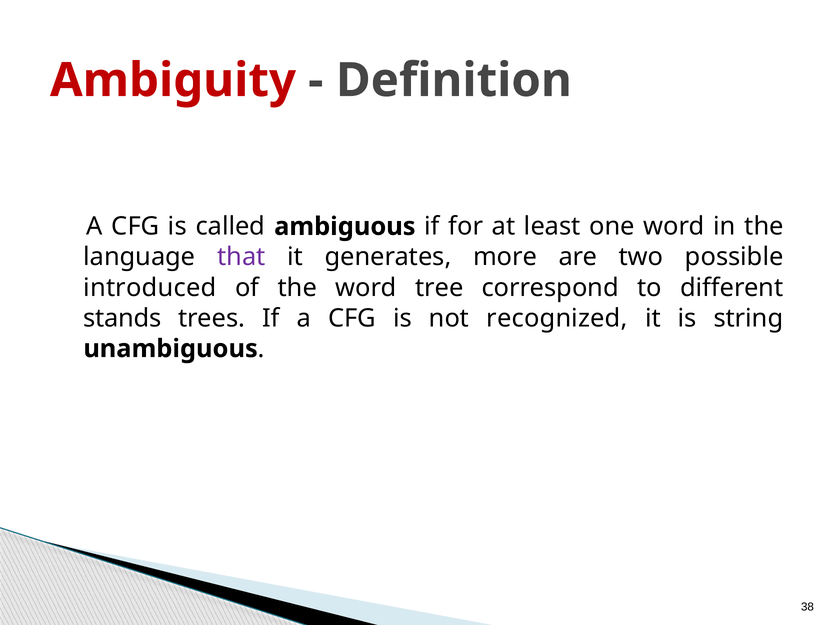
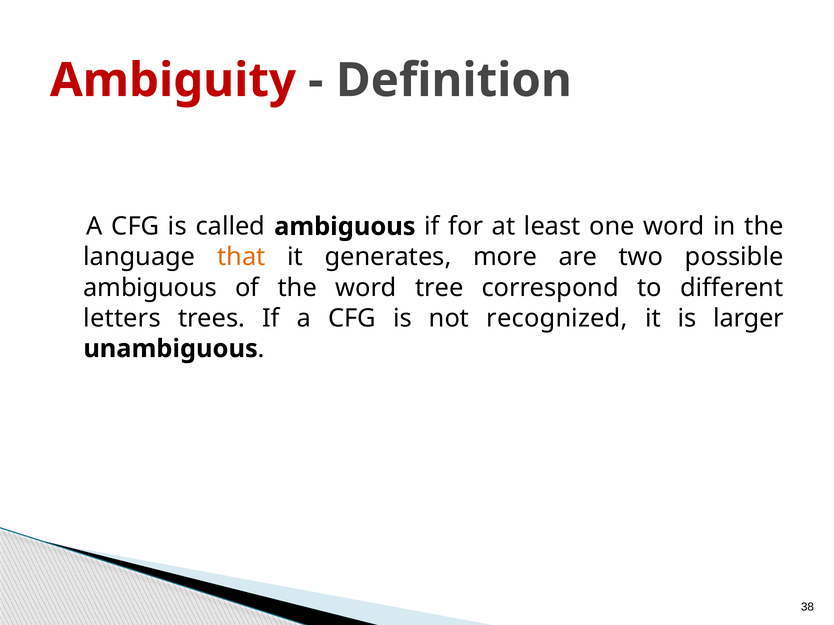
that colour: purple -> orange
introduced at (150, 288): introduced -> ambiguous
stands: stands -> letters
string: string -> larger
